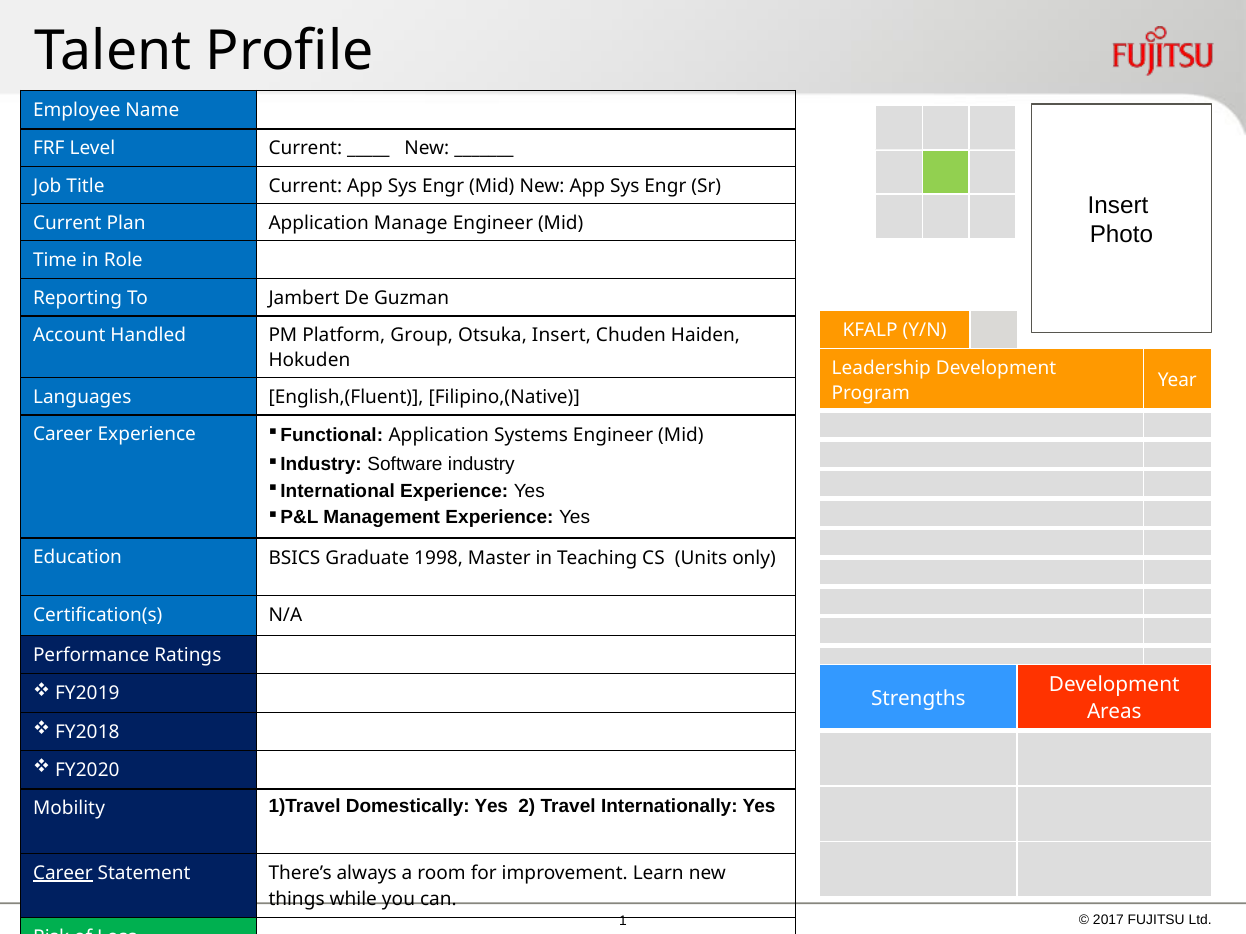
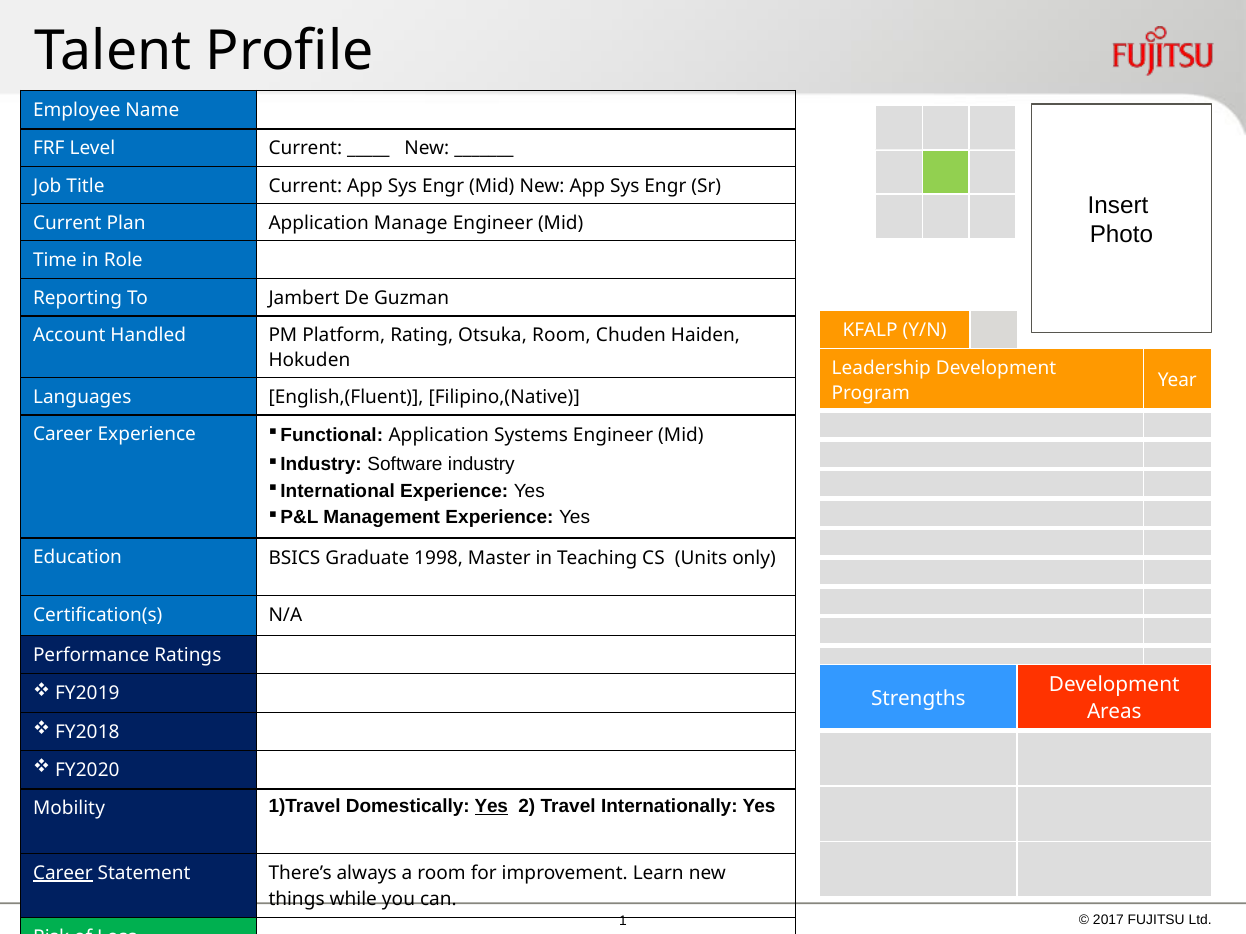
Group: Group -> Rating
Otsuka Insert: Insert -> Room
Yes at (491, 807) underline: none -> present
